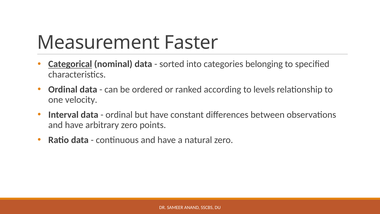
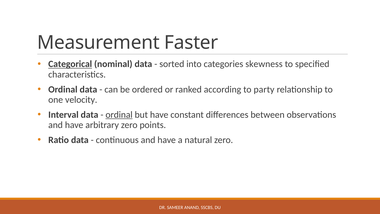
belonging: belonging -> skewness
levels: levels -> party
ordinal at (119, 115) underline: none -> present
